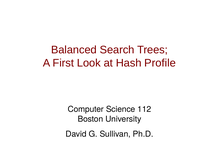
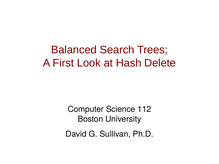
Profile: Profile -> Delete
